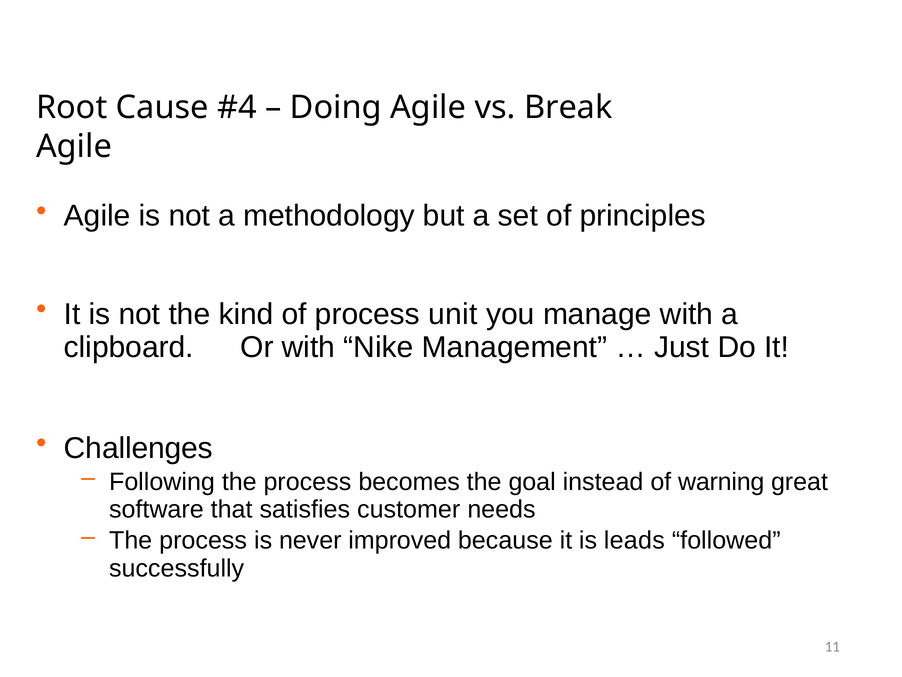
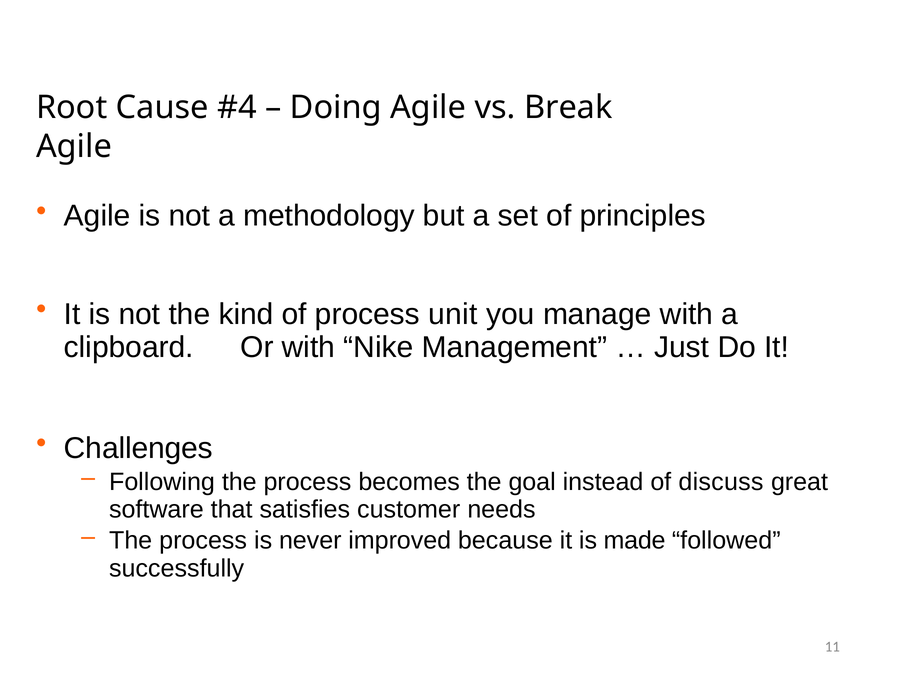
warning: warning -> discuss
leads: leads -> made
